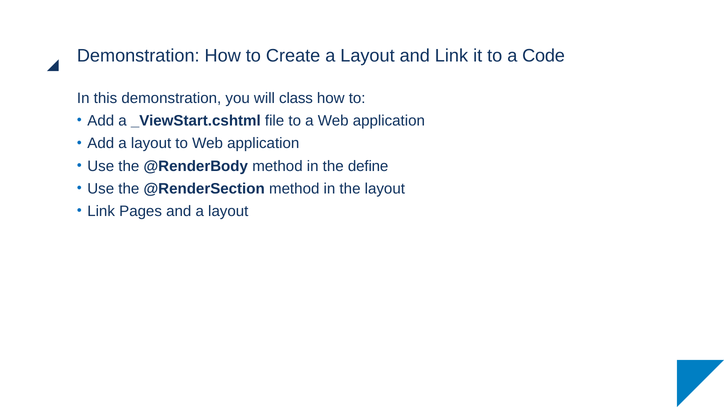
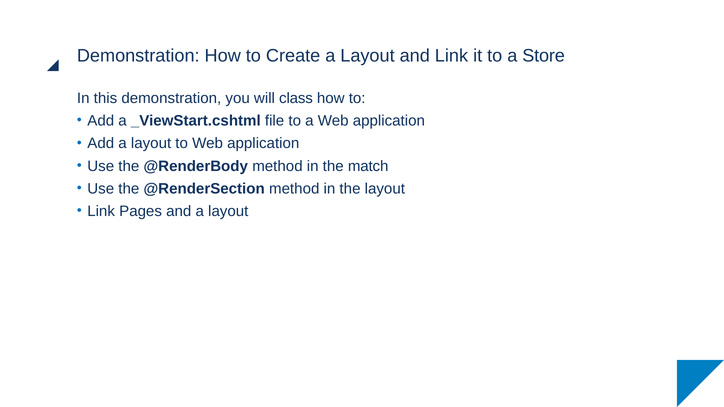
Code: Code -> Store
define: define -> match
